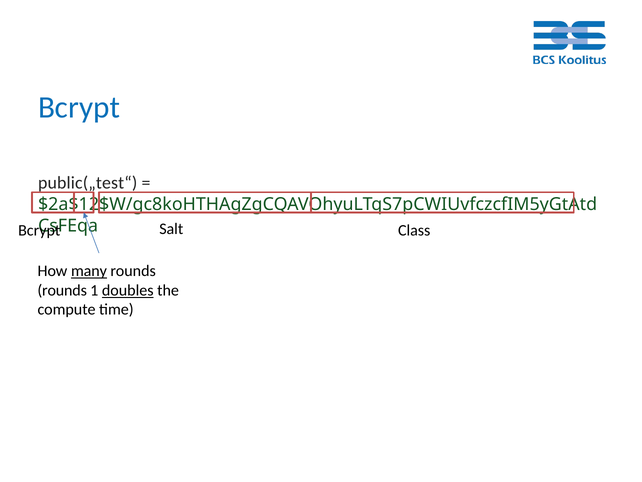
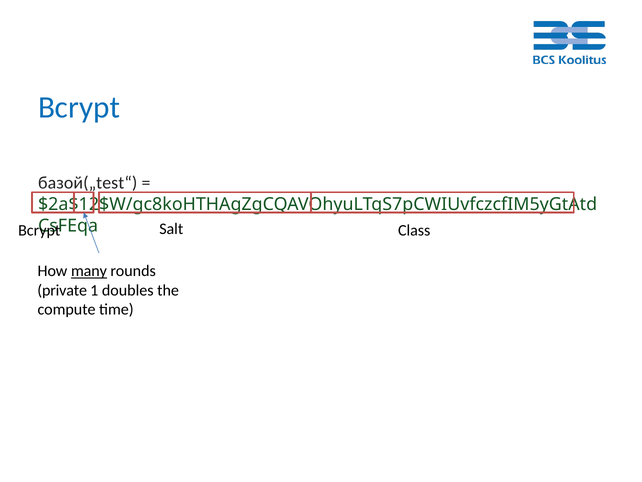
public(„test“: public(„test“ -> базой(„test“
rounds at (62, 290): rounds -> private
doubles underline: present -> none
